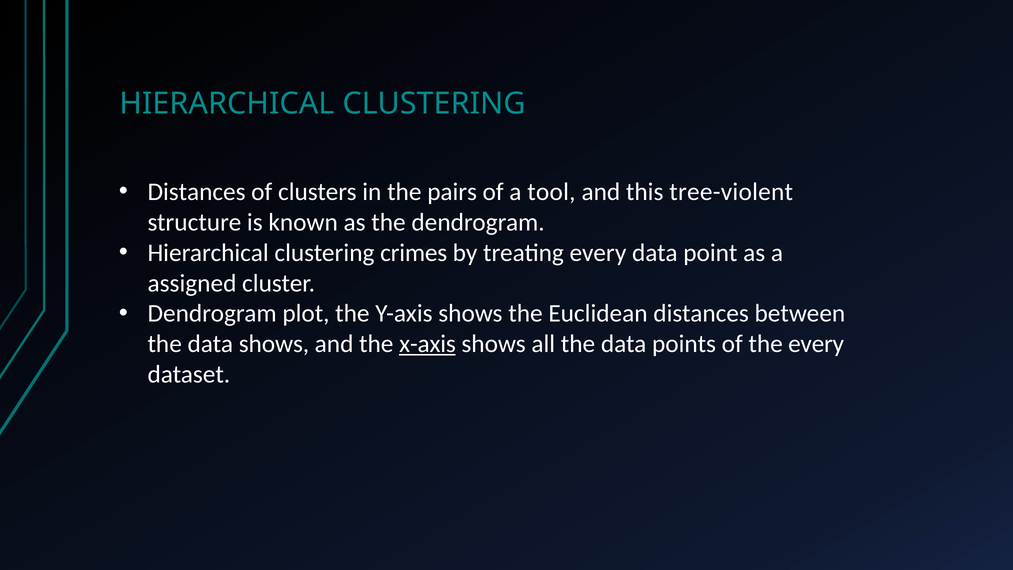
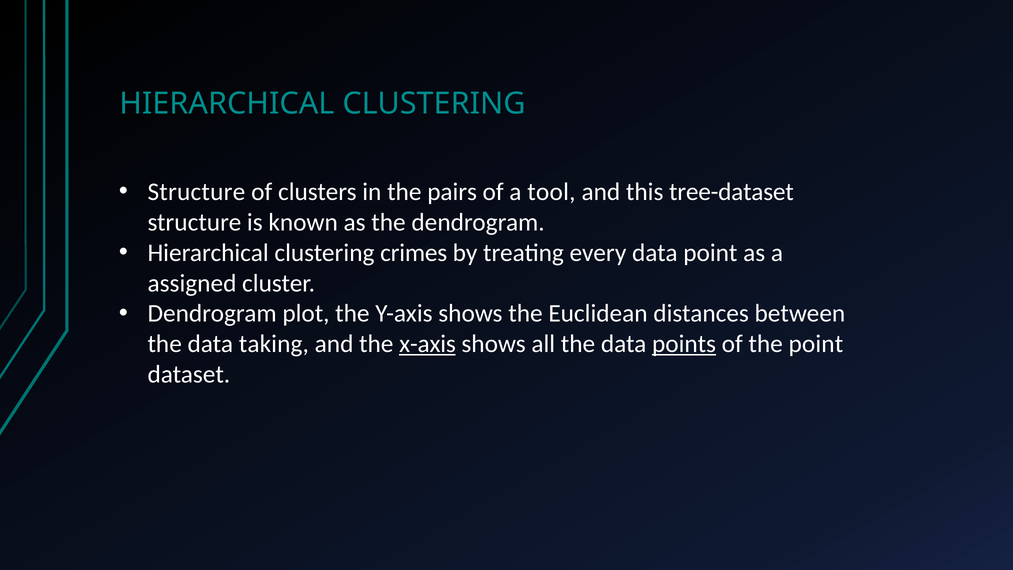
Distances at (197, 192): Distances -> Structure
tree-violent: tree-violent -> tree-dataset
data shows: shows -> taking
points underline: none -> present
the every: every -> point
